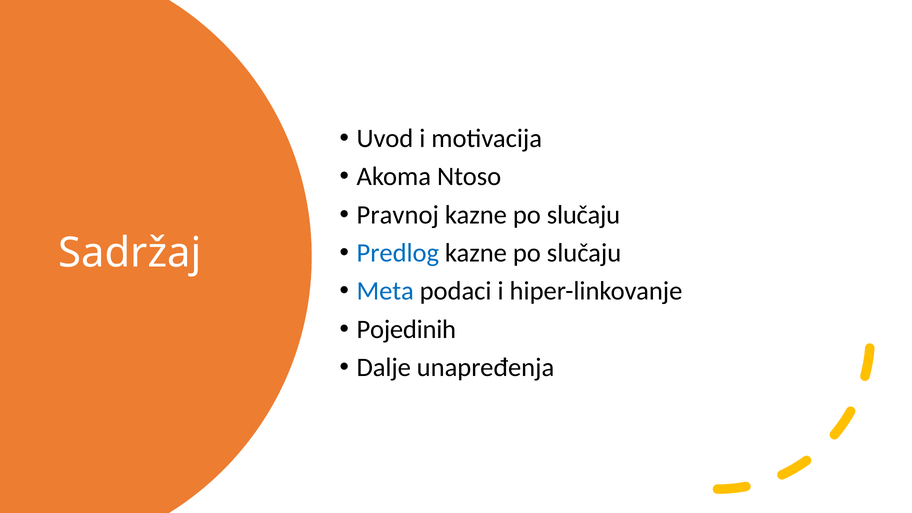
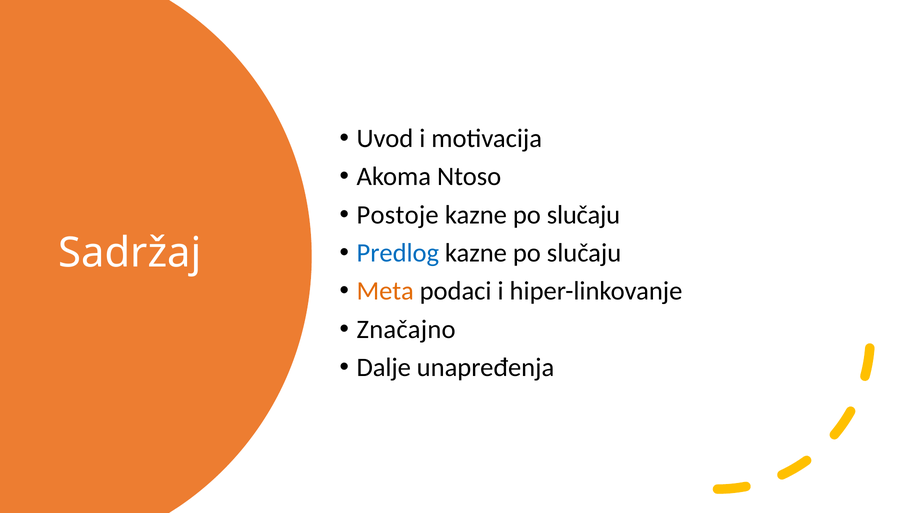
Pravnoj: Pravnoj -> Postoje
Meta colour: blue -> orange
Pojedinih: Pojedinih -> Značajno
